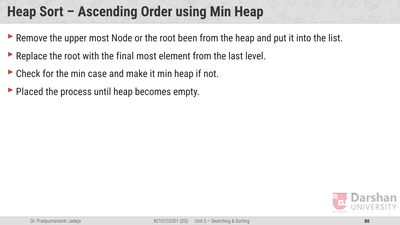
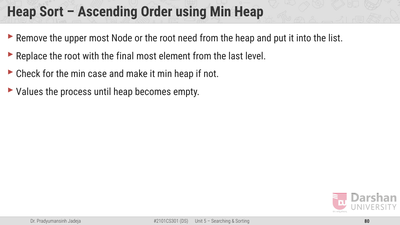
been: been -> need
Placed: Placed -> Values
